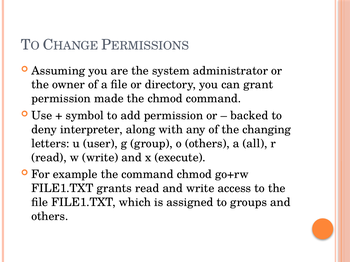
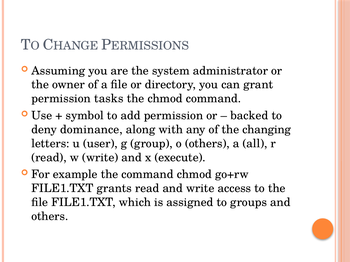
made: made -> tasks
interpreter: interpreter -> dominance
